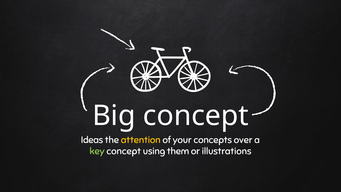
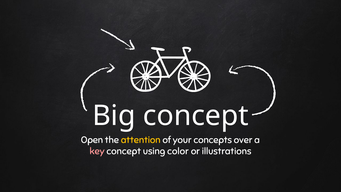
Ideas: Ideas -> Open
key colour: light green -> pink
them: them -> color
